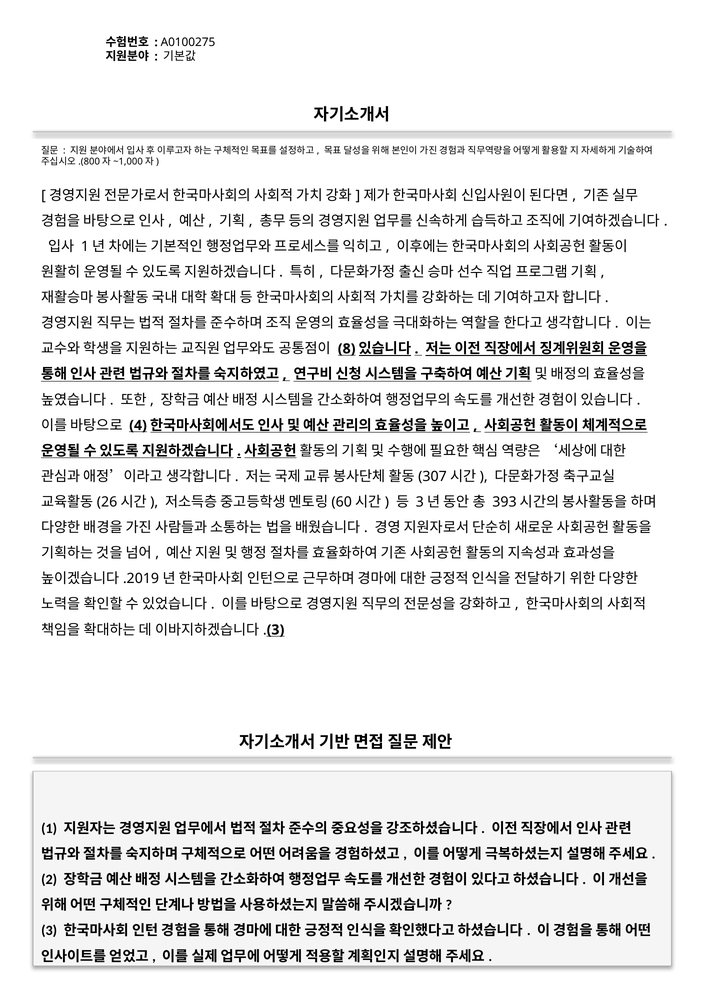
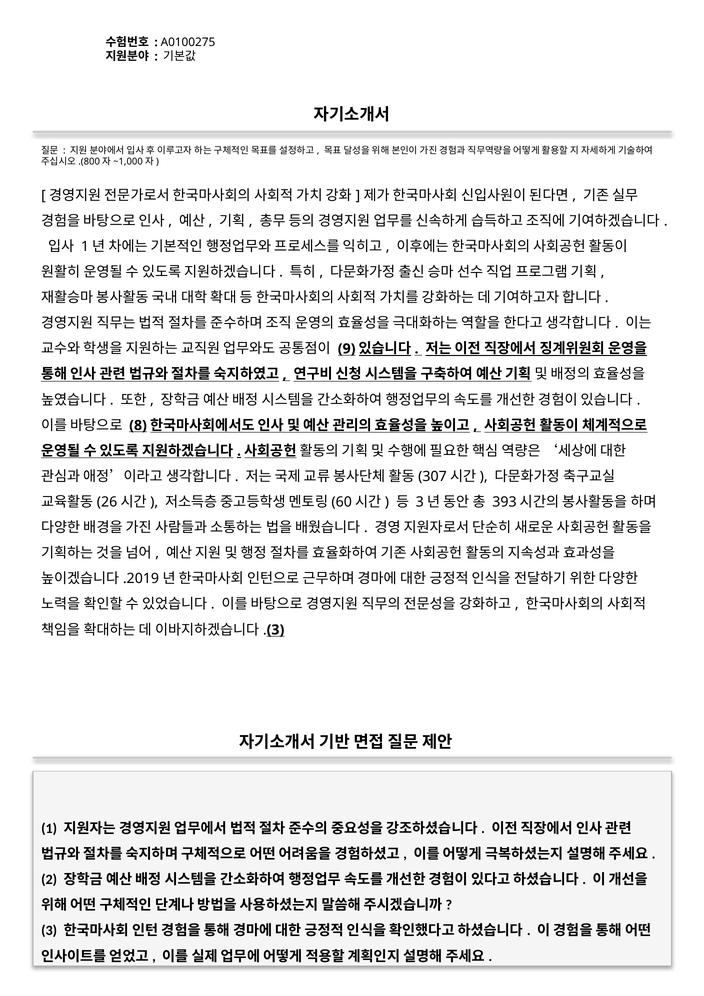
8: 8 -> 9
4: 4 -> 8
